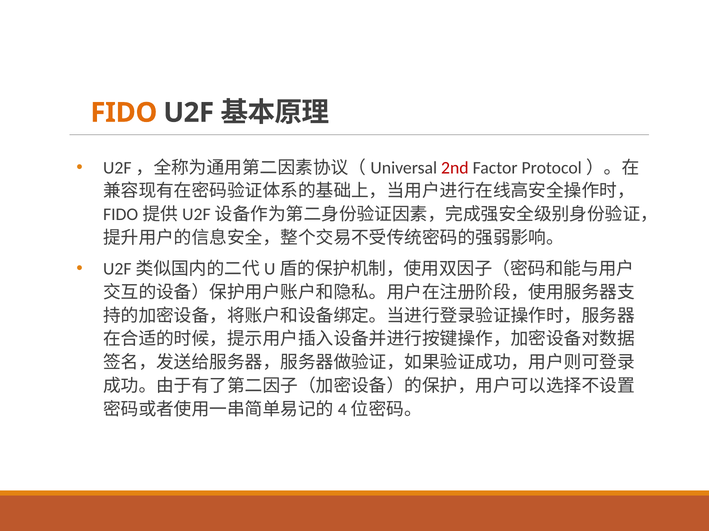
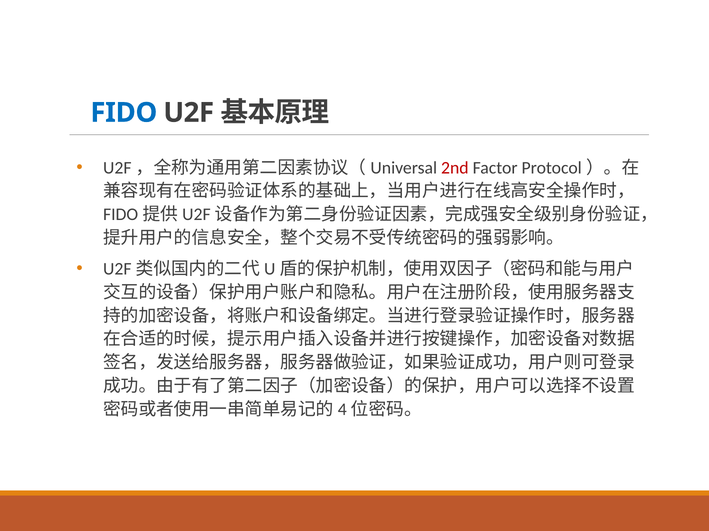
FIDO colour: orange -> blue
